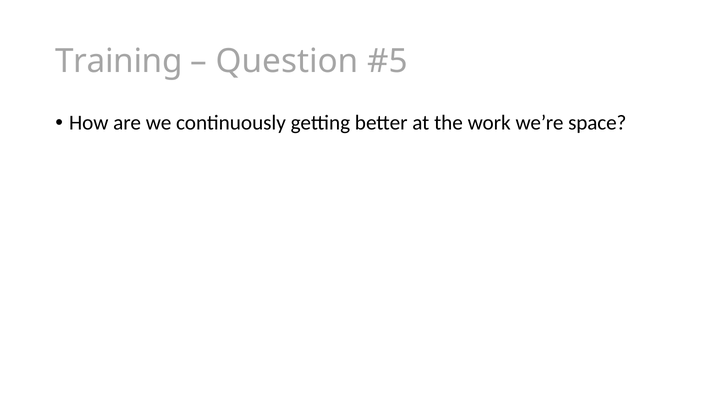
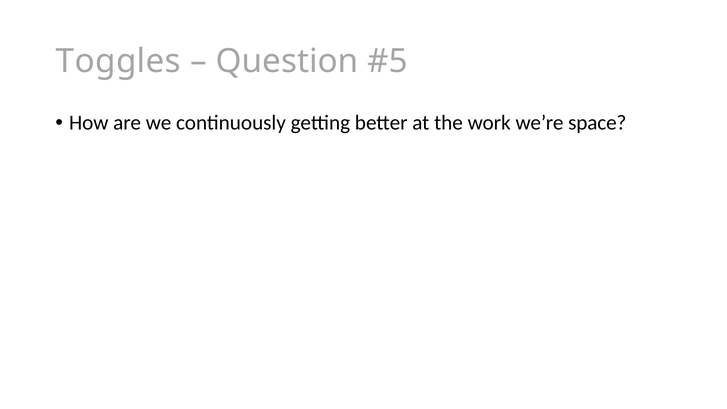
Training: Training -> Toggles
